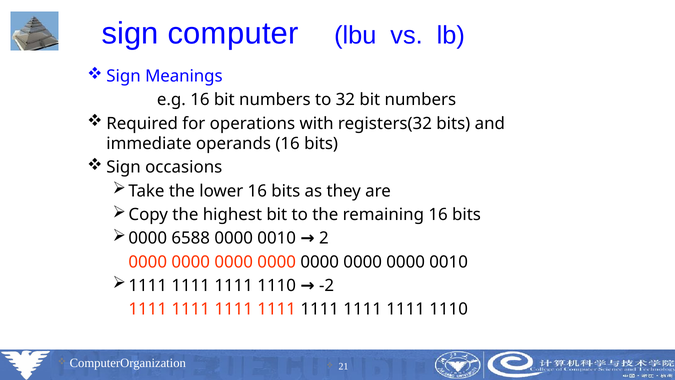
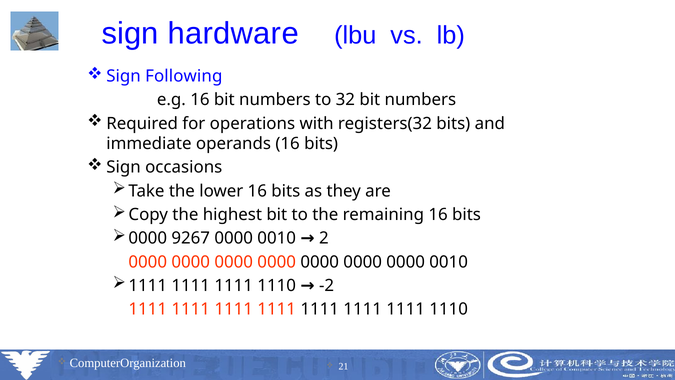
computer: computer -> hardware
Meanings: Meanings -> Following
6588: 6588 -> 9267
